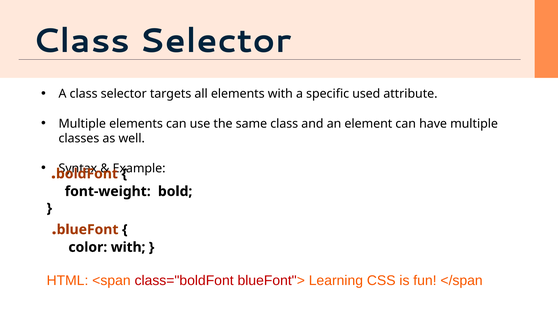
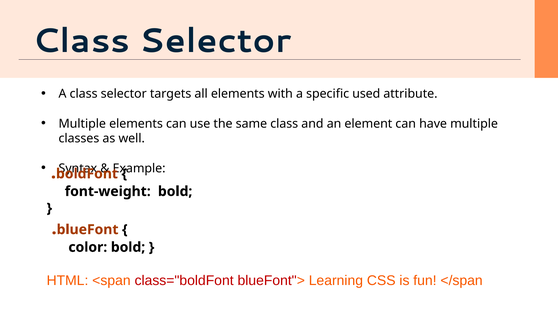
color with: with -> bold
